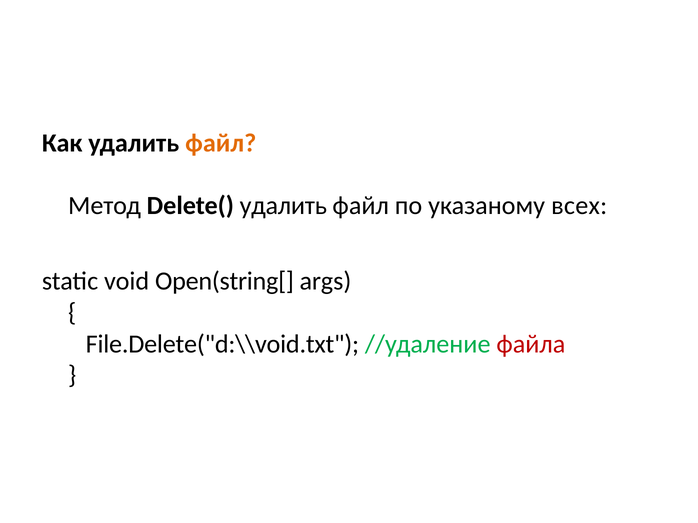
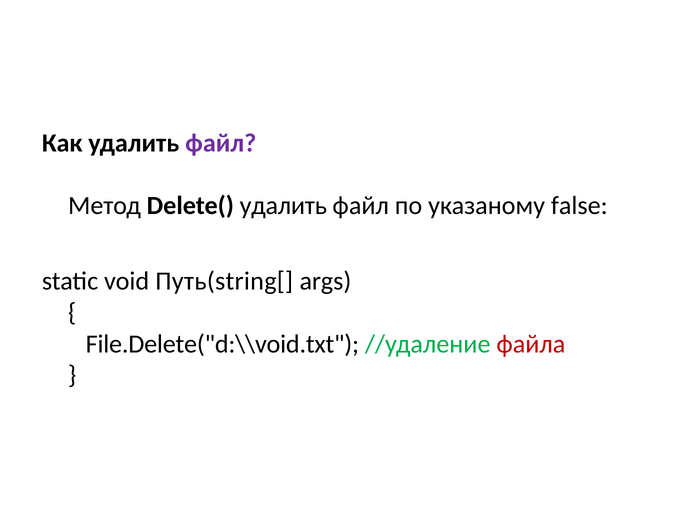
файл at (221, 143) colour: orange -> purple
всех: всех -> false
Open(string[: Open(string[ -> Путь(string[
